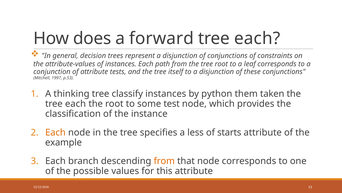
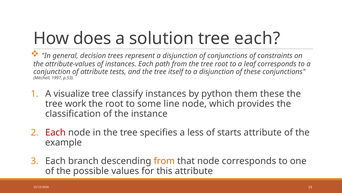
forward: forward -> solution
thinking: thinking -> visualize
them taken: taken -> these
each at (76, 104): each -> work
test: test -> line
Each at (55, 132) colour: orange -> red
